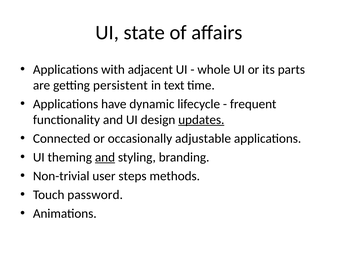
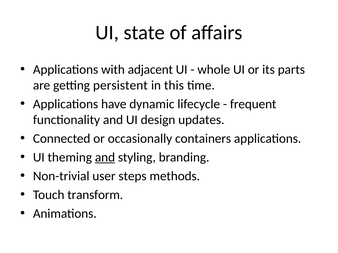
text: text -> this
updates underline: present -> none
adjustable: adjustable -> containers
password: password -> transform
